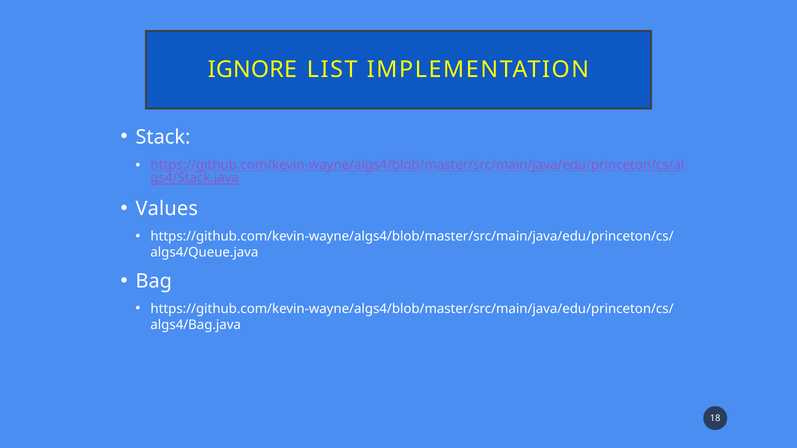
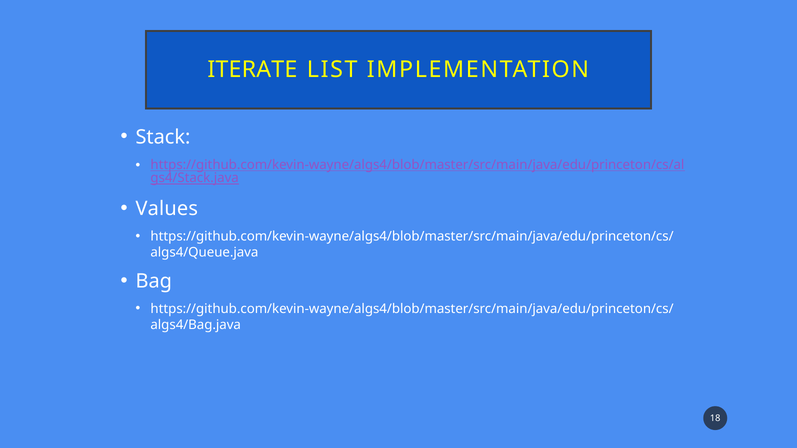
IGNORE: IGNORE -> ITERATE
